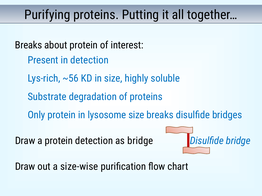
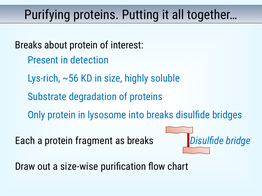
lysosome size: size -> into
Draw at (25, 141): Draw -> Each
protein detection: detection -> fragment
as bridge: bridge -> breaks
